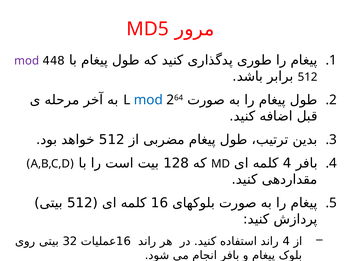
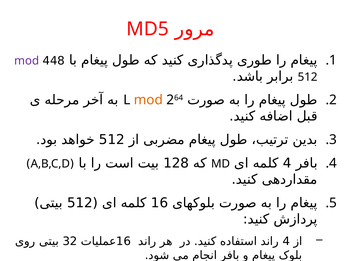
mod at (148, 100) colour: blue -> orange
